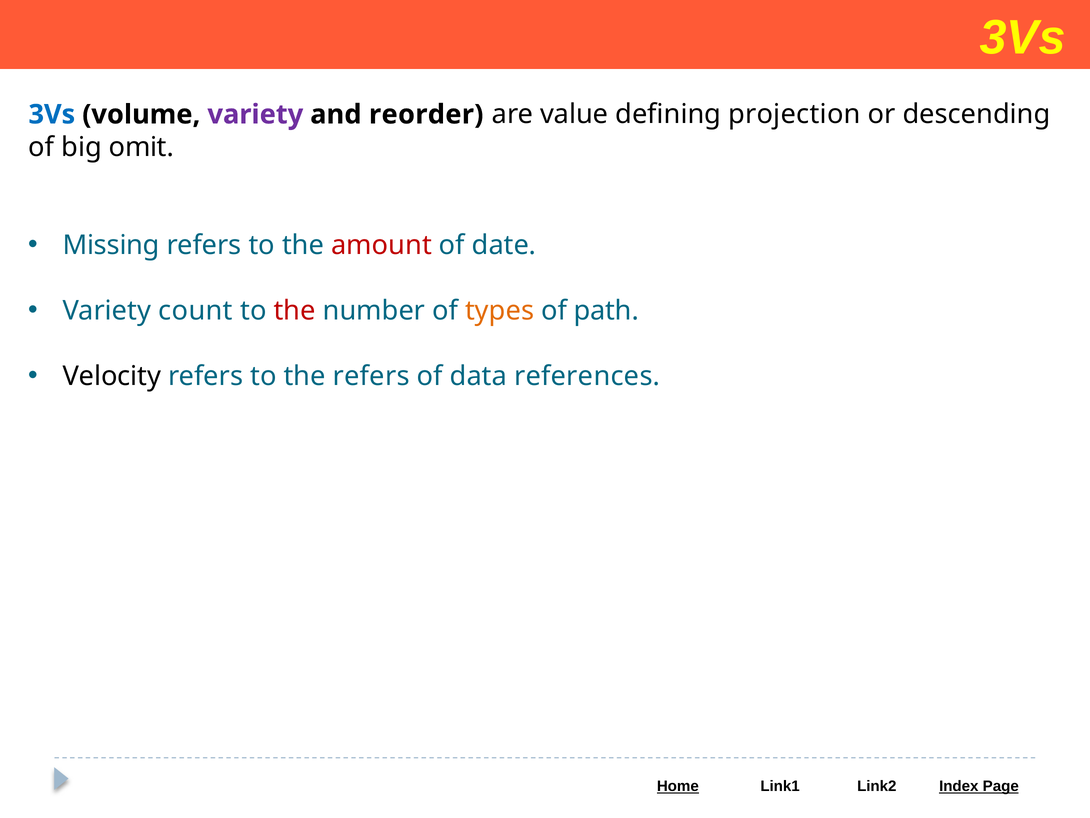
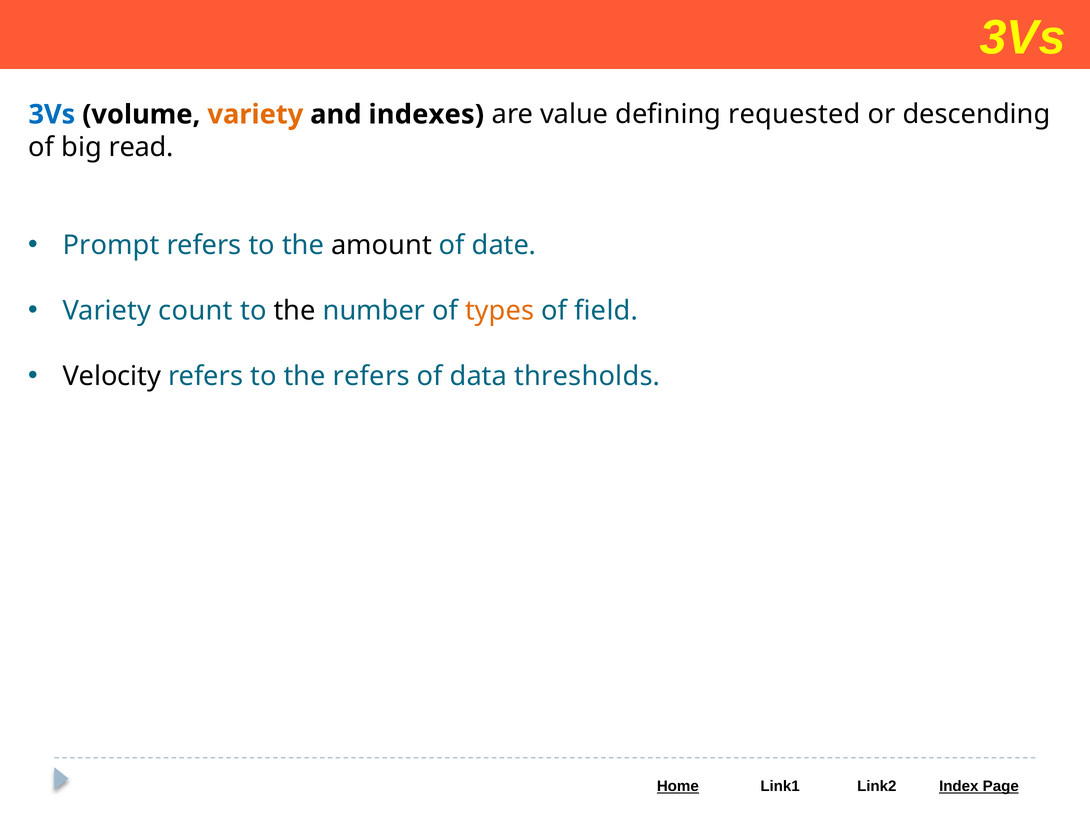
variety at (255, 114) colour: purple -> orange
reorder: reorder -> indexes
projection: projection -> requested
omit: omit -> read
Missing: Missing -> Prompt
amount colour: red -> black
the at (295, 311) colour: red -> black
path: path -> field
references: references -> thresholds
